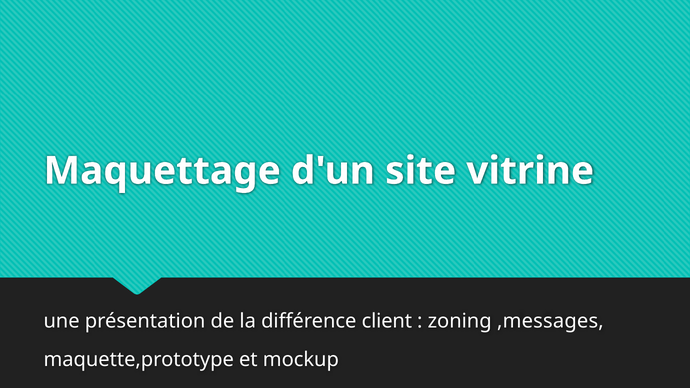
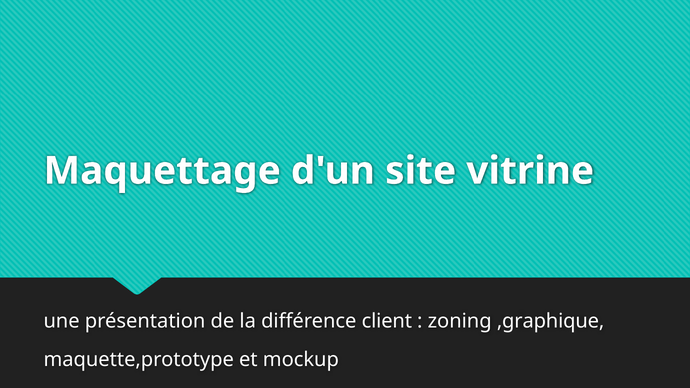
,messages: ,messages -> ,graphique
